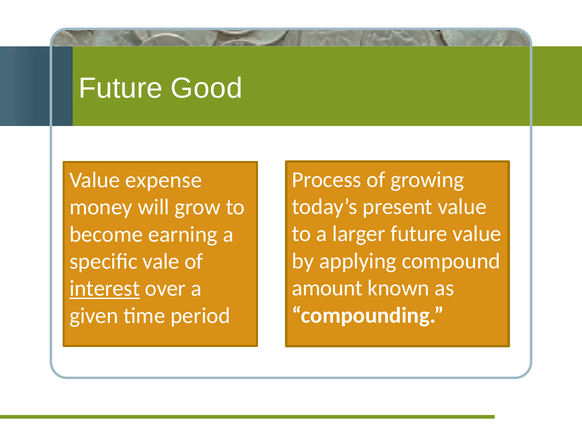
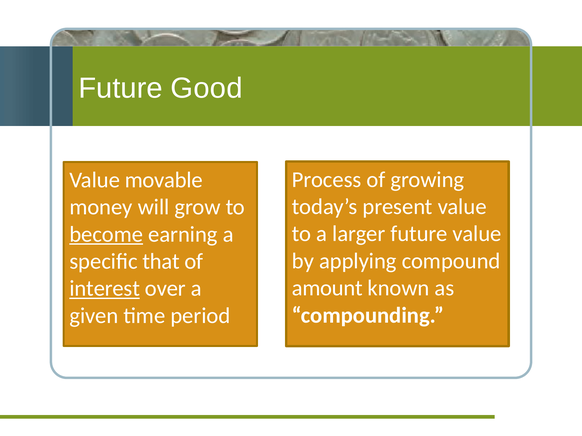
expense: expense -> movable
become underline: none -> present
vale: vale -> that
